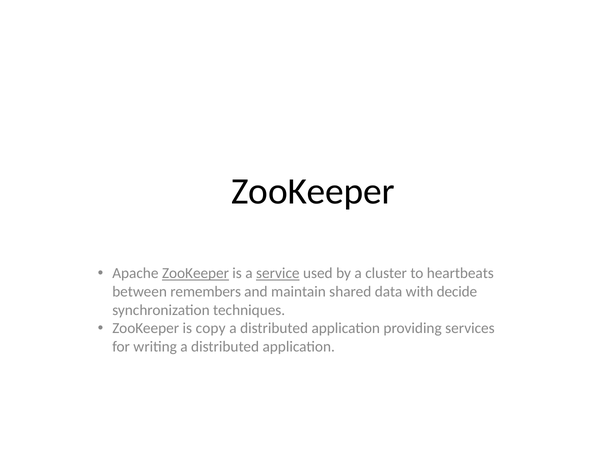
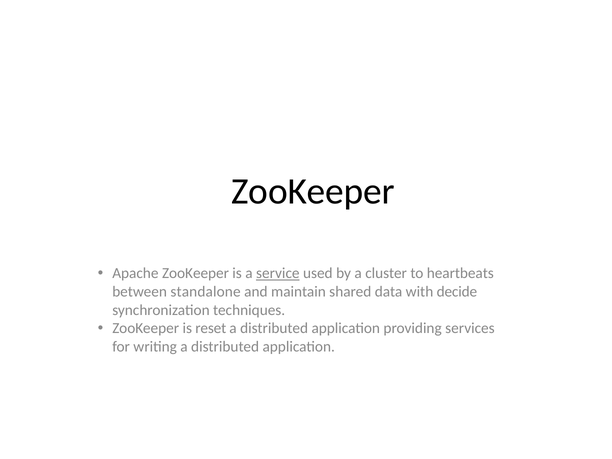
ZooKeeper at (195, 273) underline: present -> none
remembers: remembers -> standalone
copy: copy -> reset
